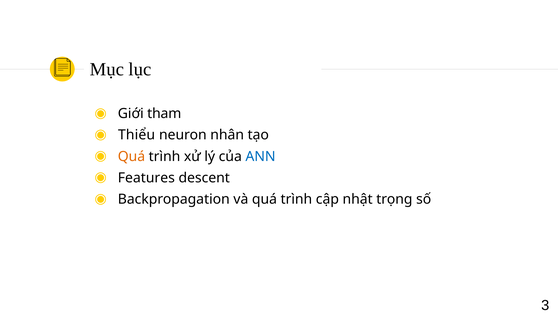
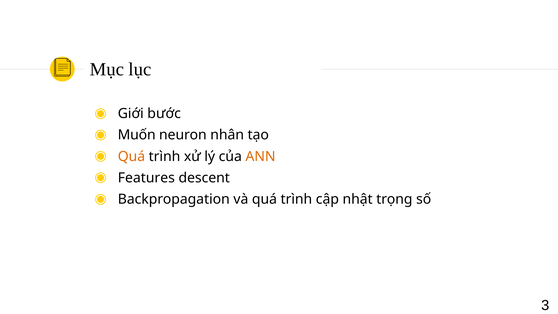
tham: tham -> bước
Thiểu: Thiểu -> Muốn
ANN colour: blue -> orange
